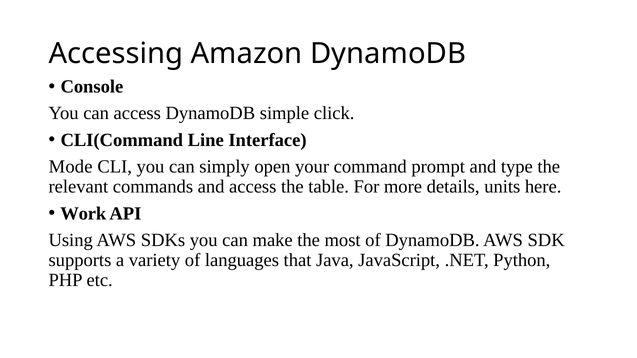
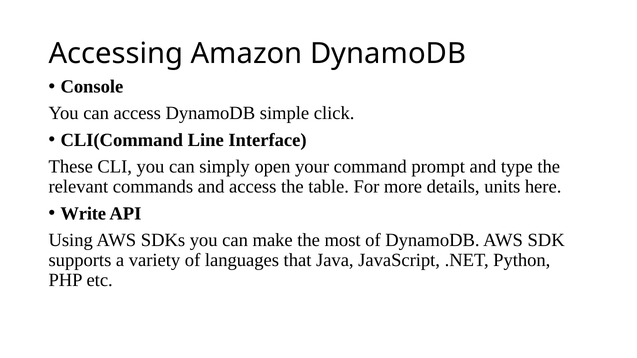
Mode: Mode -> These
Work: Work -> Write
